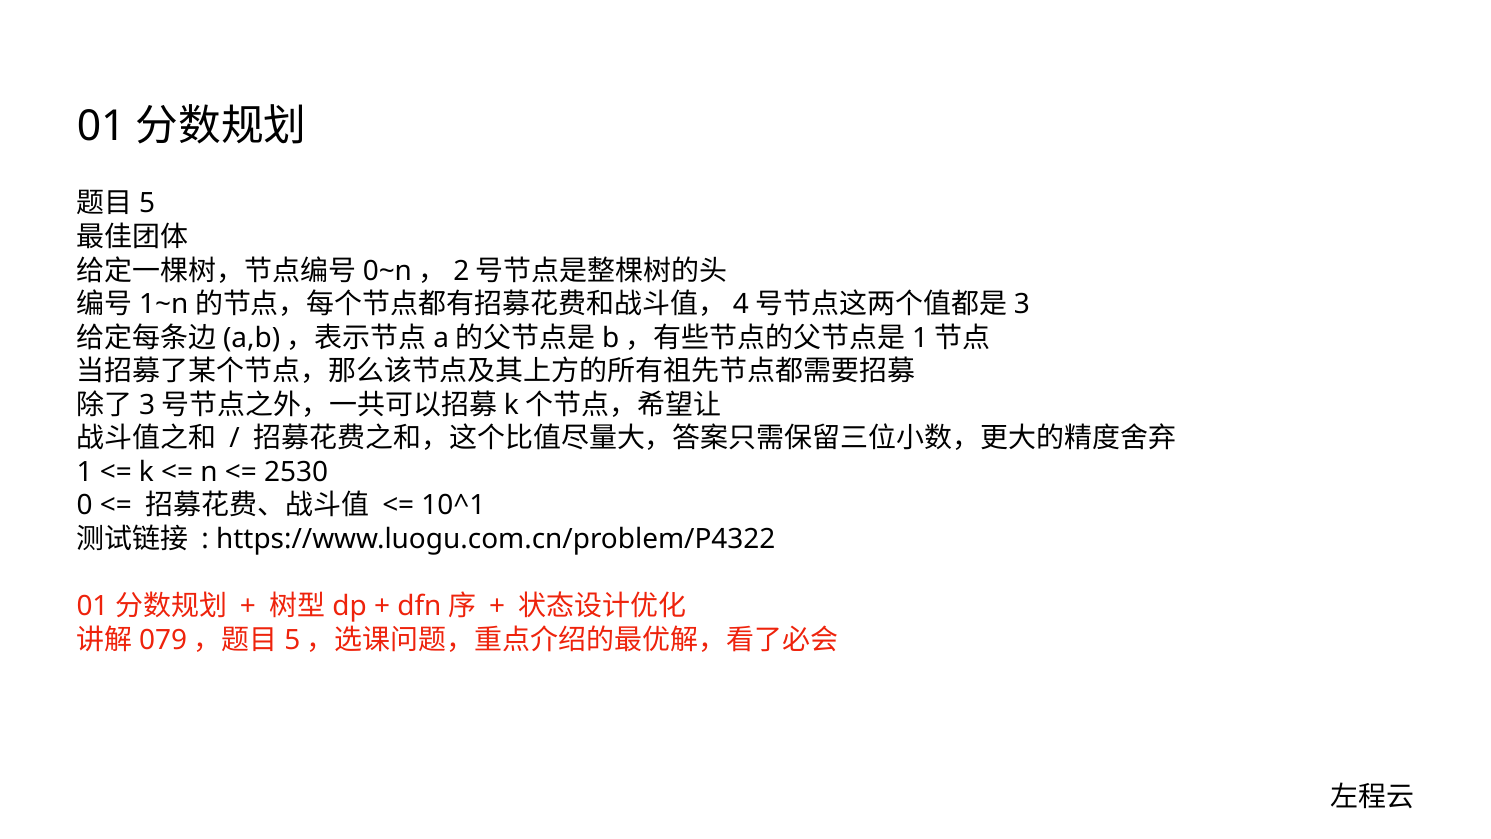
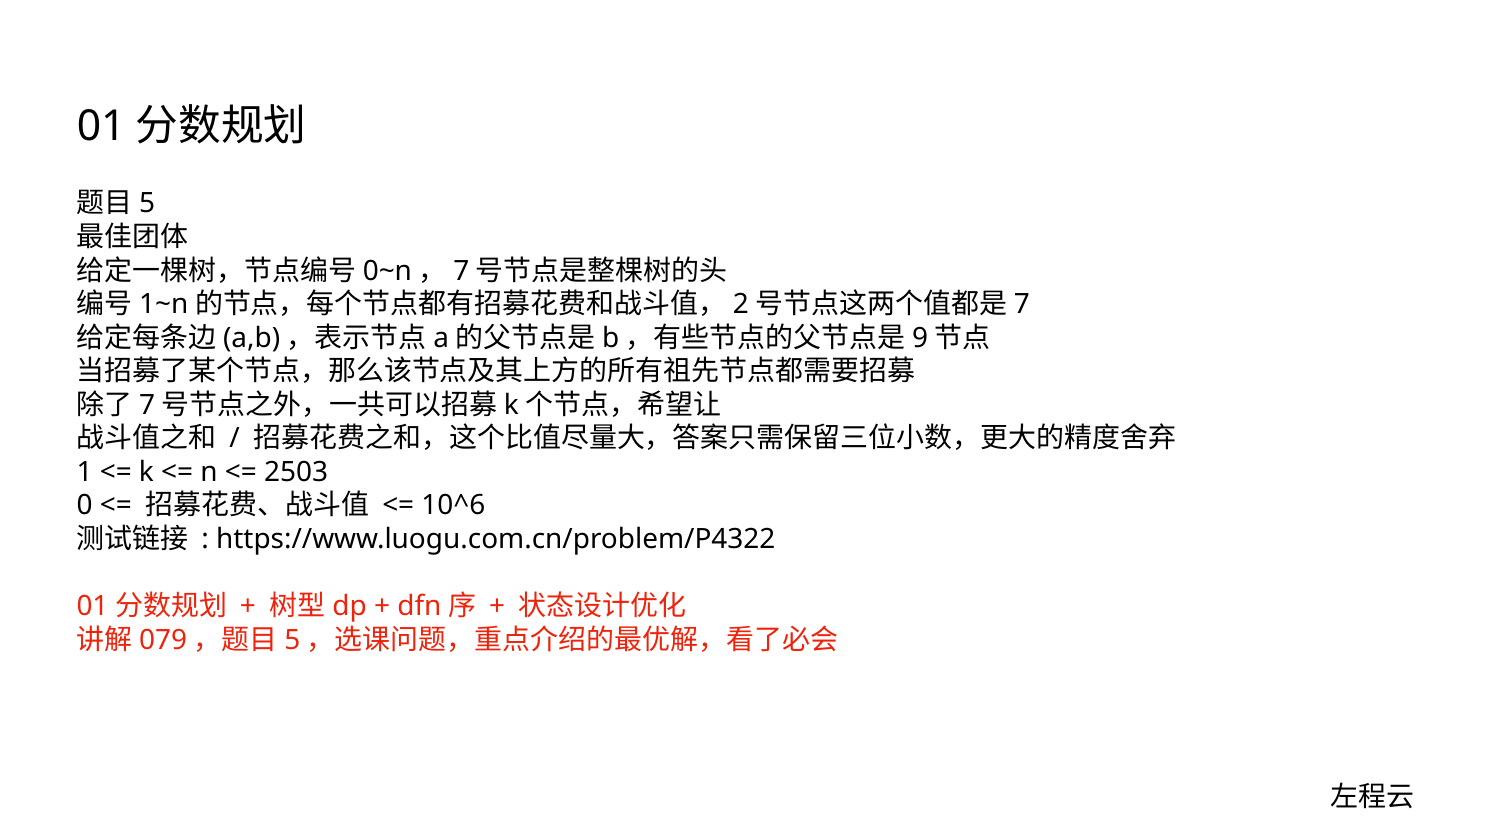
2 at (461, 271): 2 -> 7
4: 4 -> 2
3 at (1022, 304): 3 -> 7
1 at (920, 338): 1 -> 9
3 at (147, 405): 3 -> 7
2530: 2530 -> 2503
10^1: 10^1 -> 10^6
